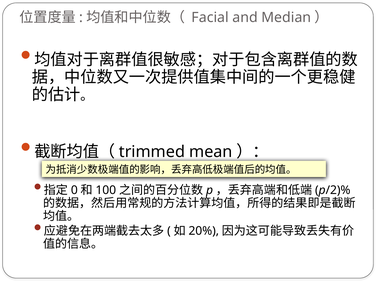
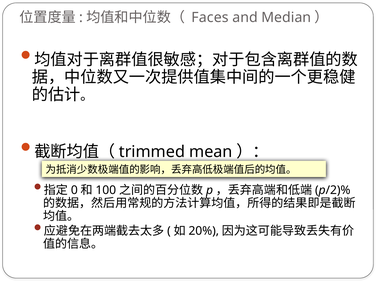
Facial: Facial -> Faces
